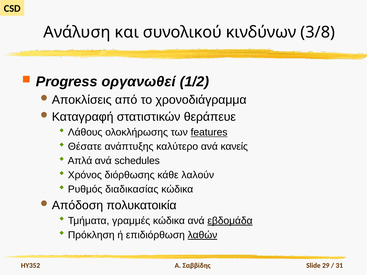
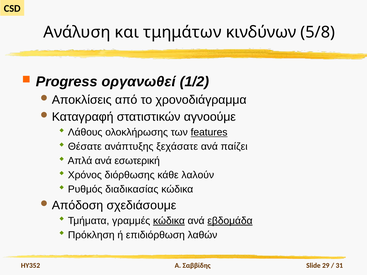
συνολικού: συνολικού -> τμημάτων
3/8: 3/8 -> 5/8
θεράπευε: θεράπευε -> αγνοούμε
καλύτερο: καλύτερο -> ξεχάσατε
κανείς: κανείς -> παίζει
schedules: schedules -> εσωτερική
πολυκατοικία: πολυκατοικία -> σχεδιάσουμε
κώδικα at (169, 221) underline: none -> present
λαθών underline: present -> none
